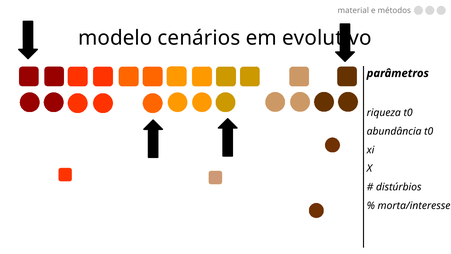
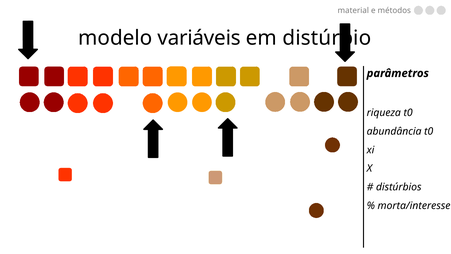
cenários: cenários -> variáveis
evolutivo: evolutivo -> distúrbio
